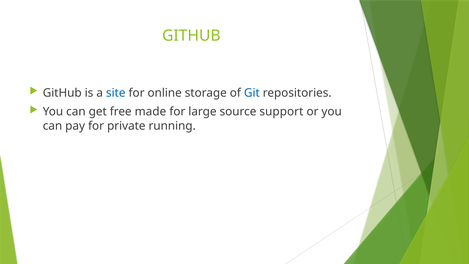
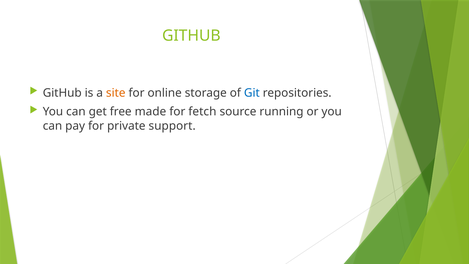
site colour: blue -> orange
large: large -> fetch
support: support -> running
running: running -> support
